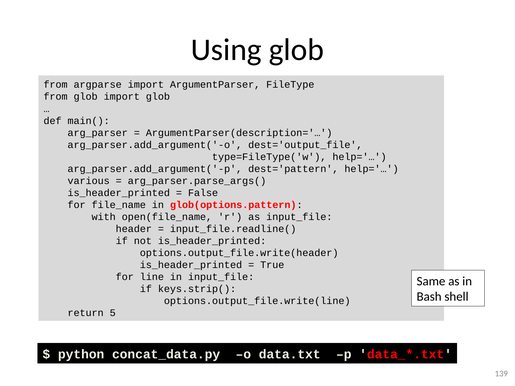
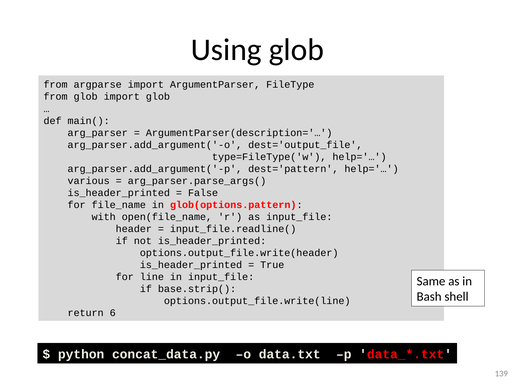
keys.strip(: keys.strip( -> base.strip(
5: 5 -> 6
